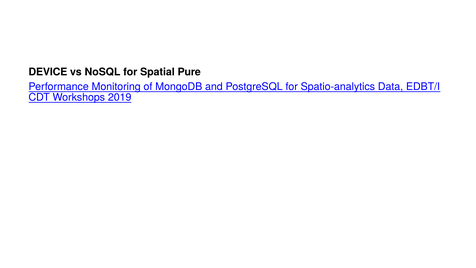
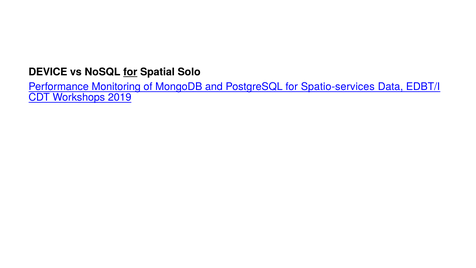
for at (130, 72) underline: none -> present
Pure: Pure -> Solo
Spatio-analytics: Spatio-analytics -> Spatio-services
